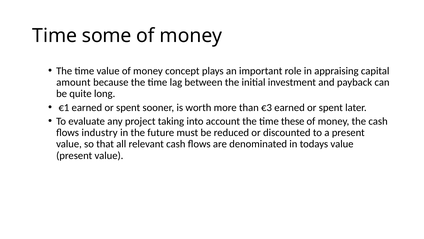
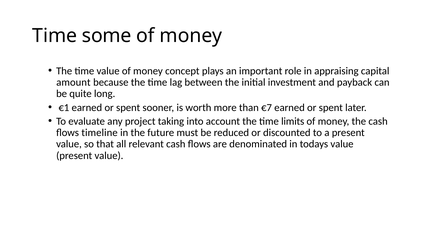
€3: €3 -> €7
these: these -> limits
industry: industry -> timeline
